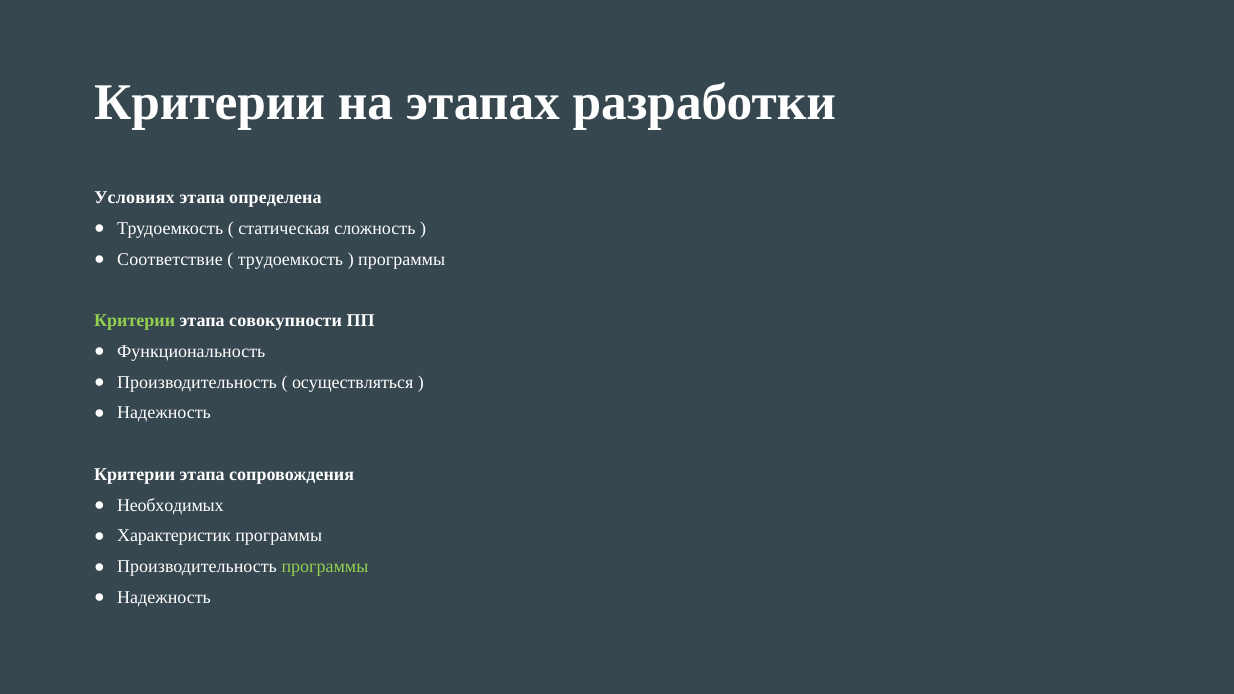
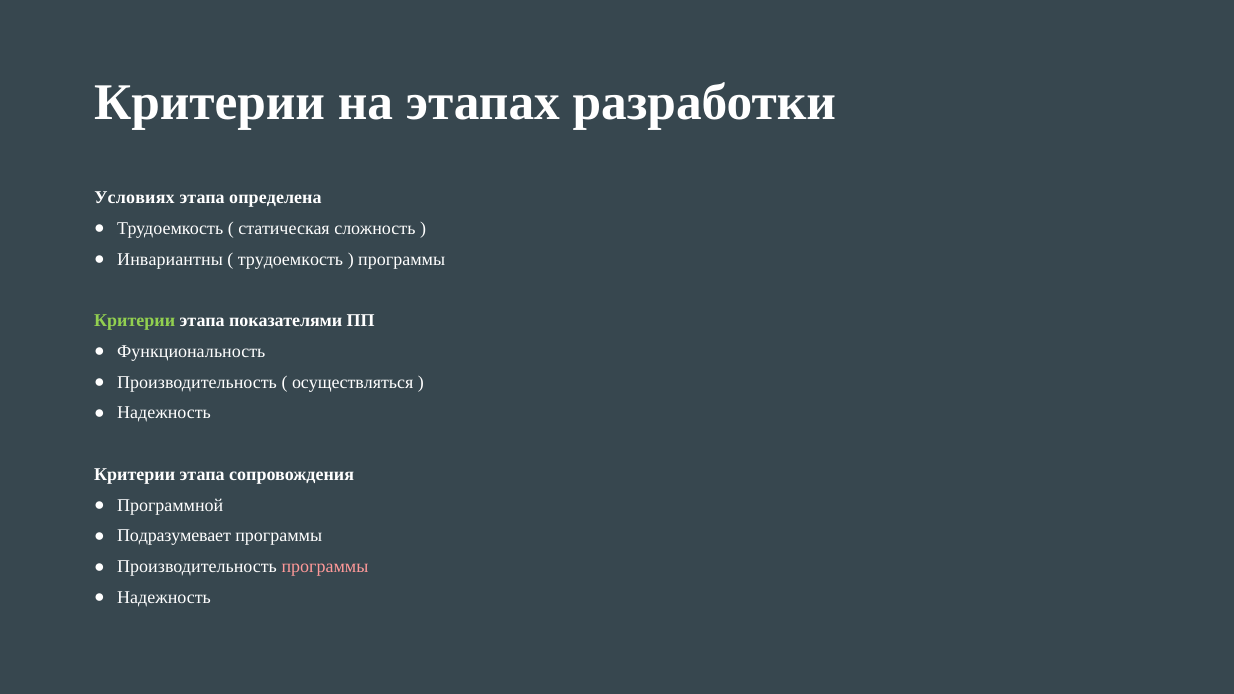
Соответствие: Соответствие -> Инвариантны
совокупности: совокупности -> показателями
Необходимых: Необходимых -> Программной
Характеристик: Характеристик -> Подразумевает
программы at (325, 567) colour: light green -> pink
